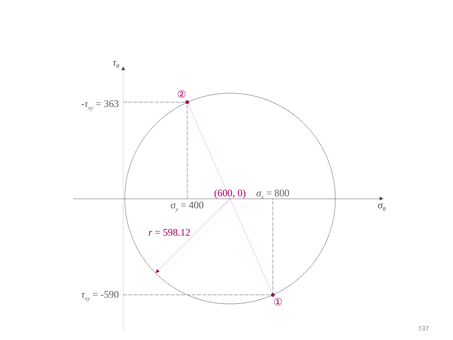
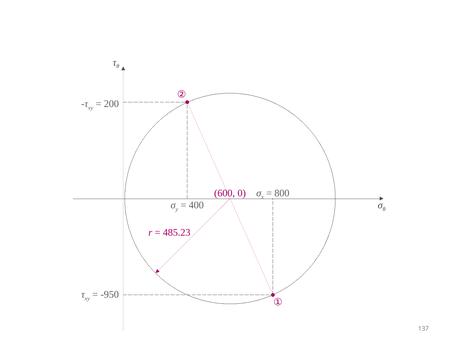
363: 363 -> 200
598.12: 598.12 -> 485.23
-590: -590 -> -950
